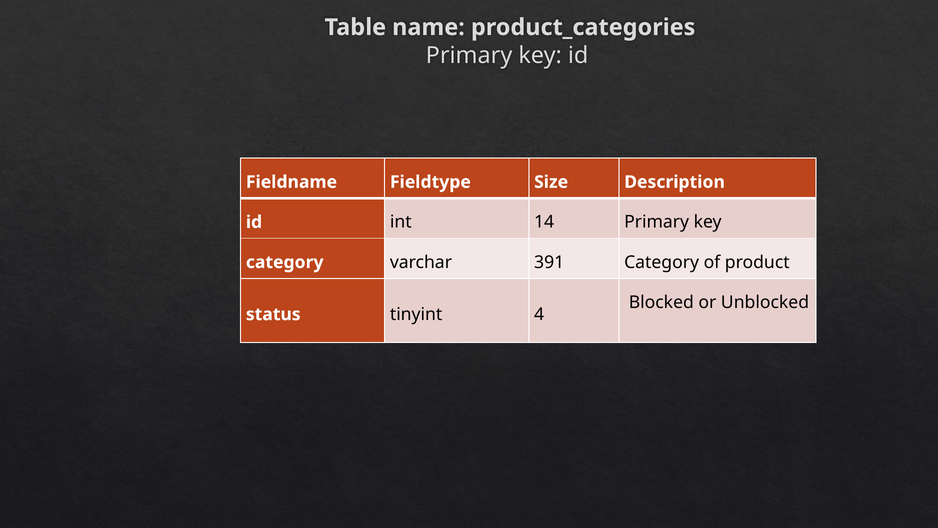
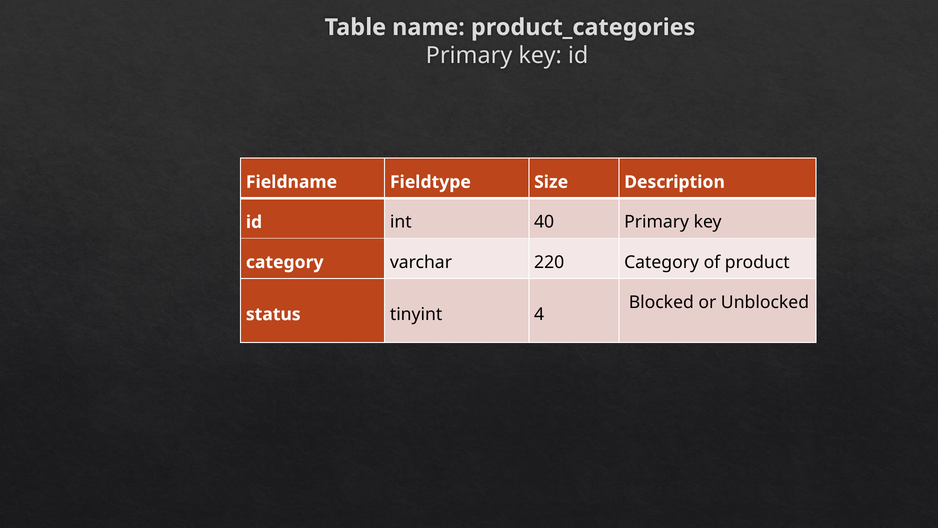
14: 14 -> 40
391: 391 -> 220
